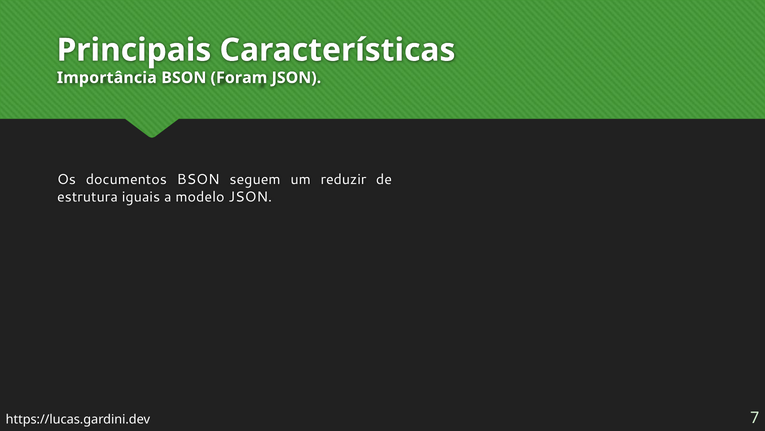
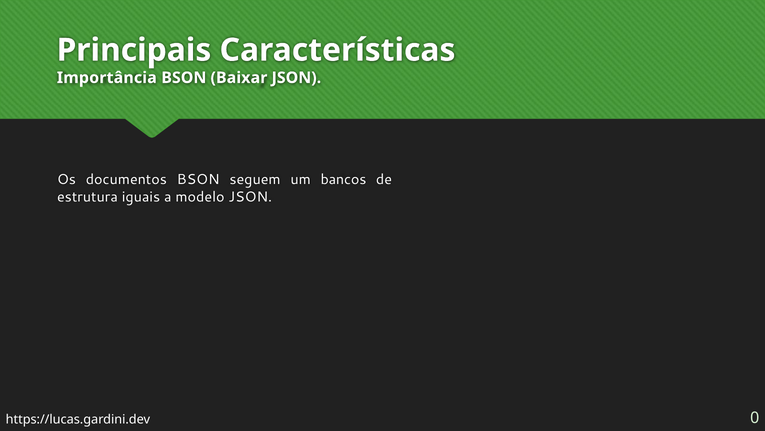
Foram: Foram -> Baixar
reduzir: reduzir -> bancos
7: 7 -> 0
